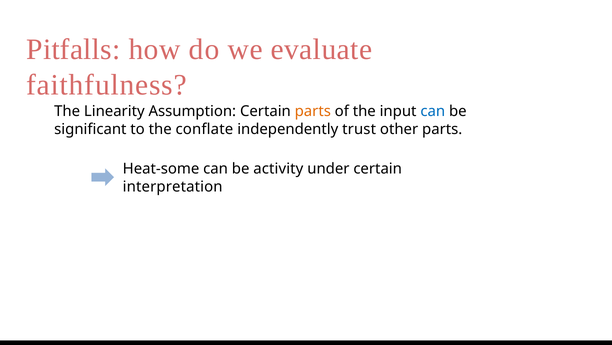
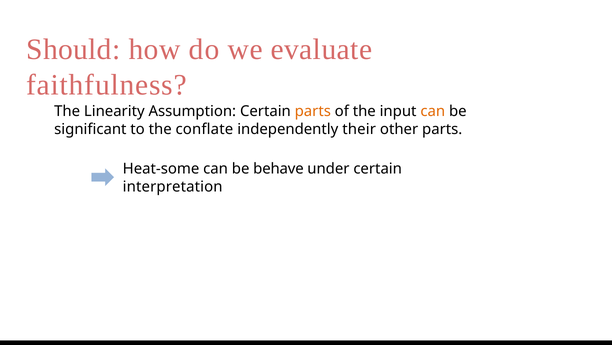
Pitfalls: Pitfalls -> Should
can at (433, 111) colour: blue -> orange
trust: trust -> their
activity: activity -> behave
